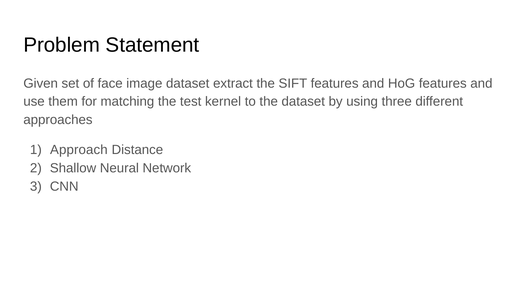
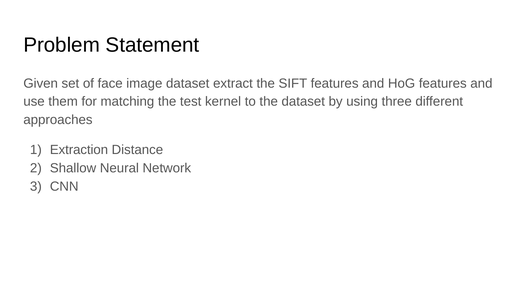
Approach: Approach -> Extraction
